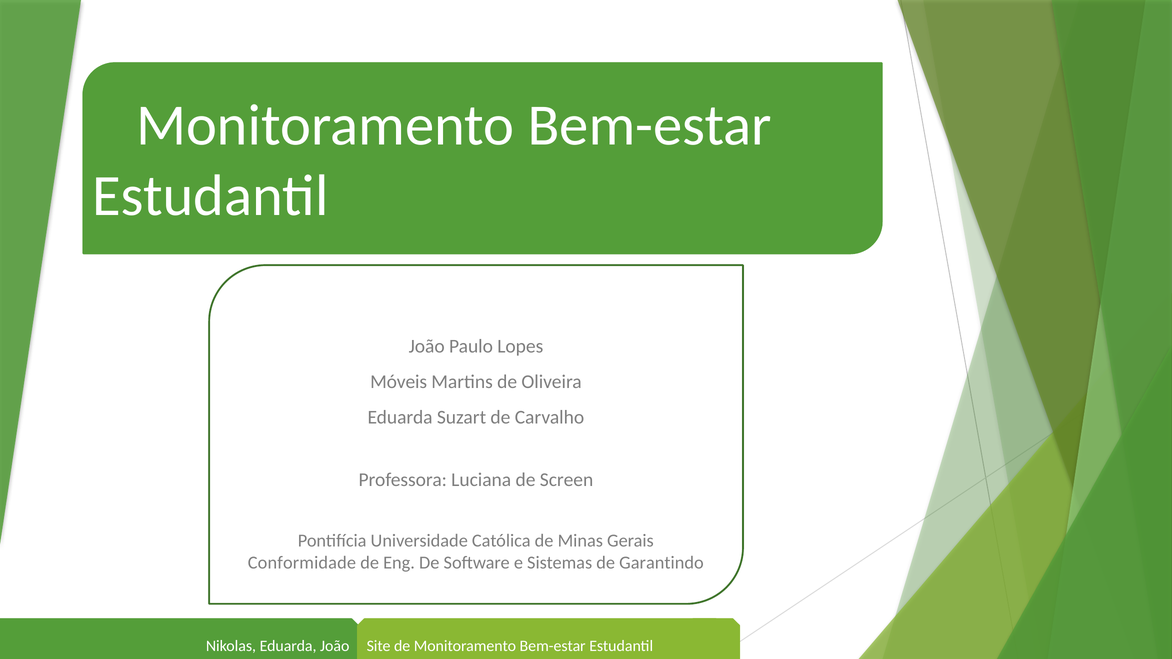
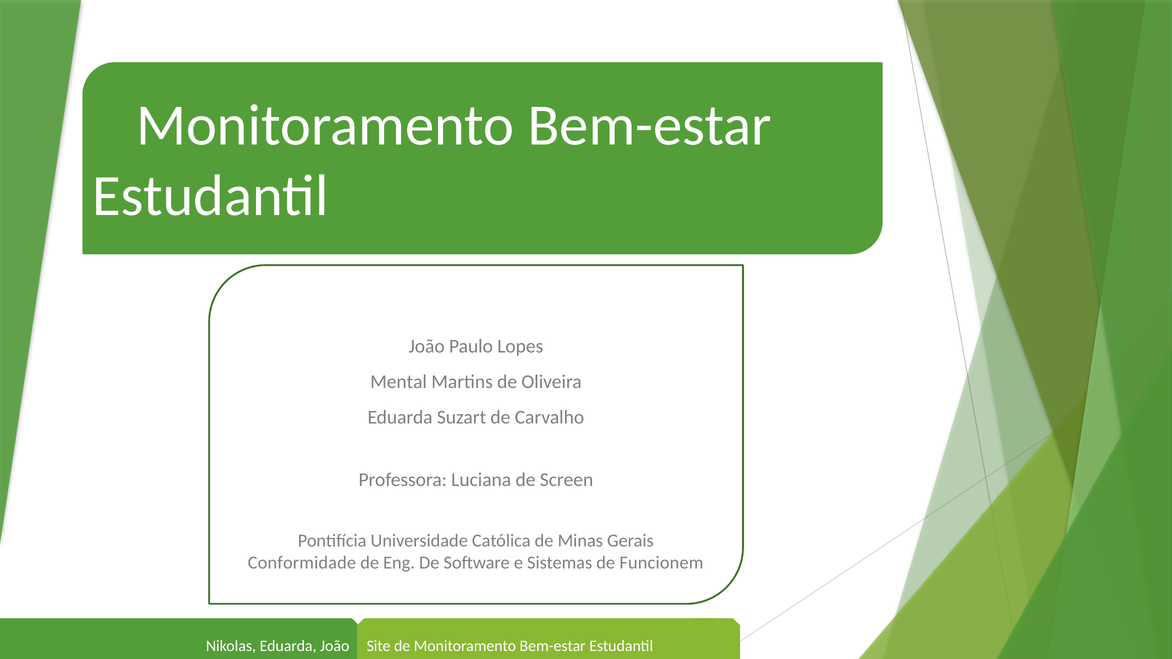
Móveis: Móveis -> Mental
Garantindo: Garantindo -> Funcionem
